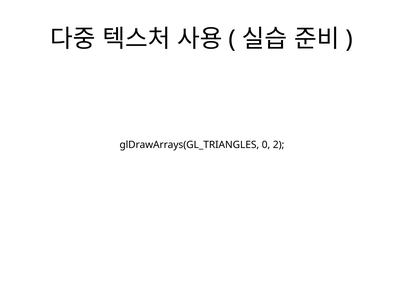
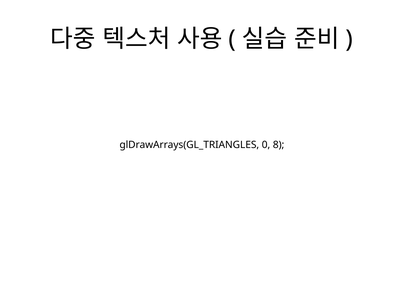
2: 2 -> 8
